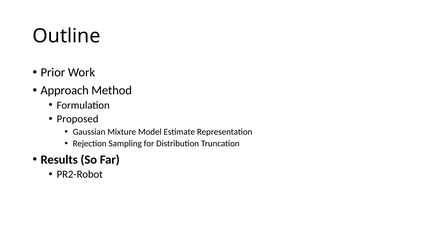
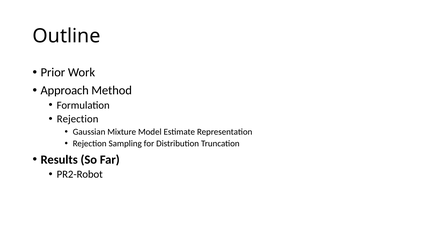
Proposed at (78, 119): Proposed -> Rejection
